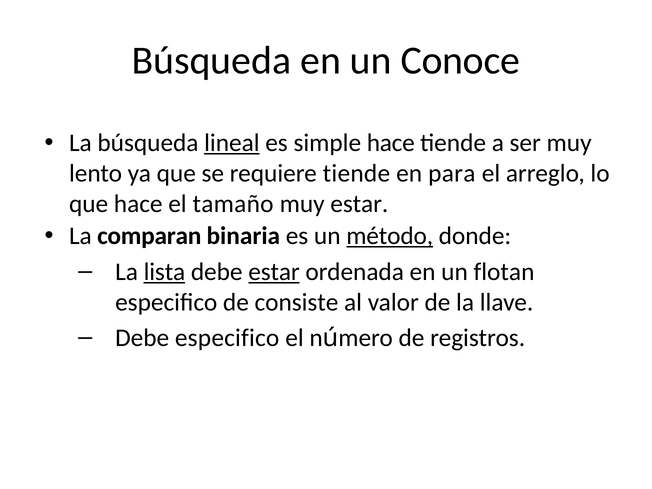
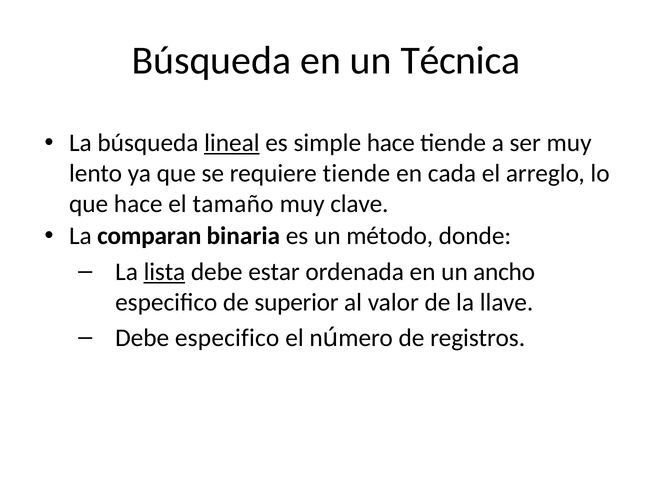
Conoce: Conoce -> Técnica
para: para -> cada
muy estar: estar -> clave
método underline: present -> none
estar at (274, 272) underline: present -> none
flotan: flotan -> ancho
consiste: consiste -> superior
